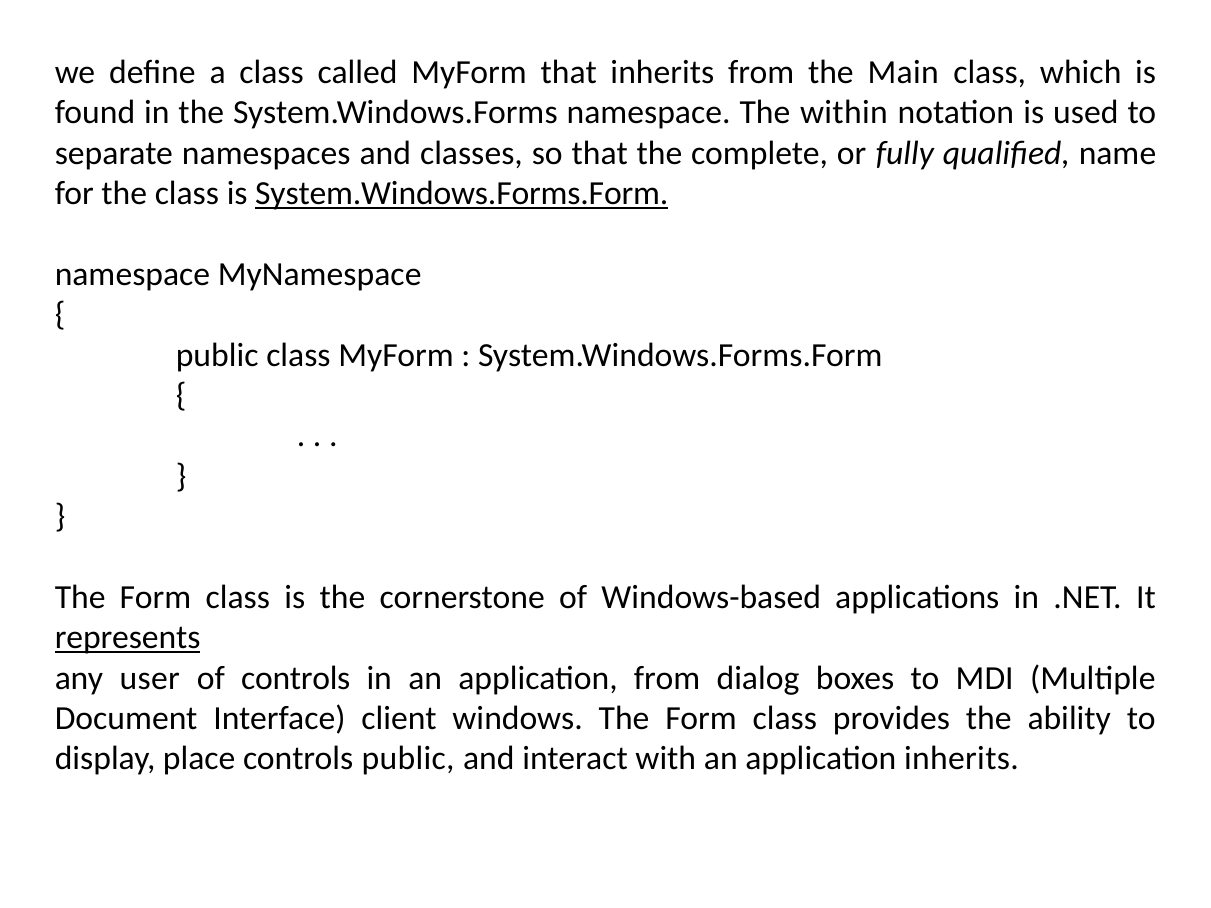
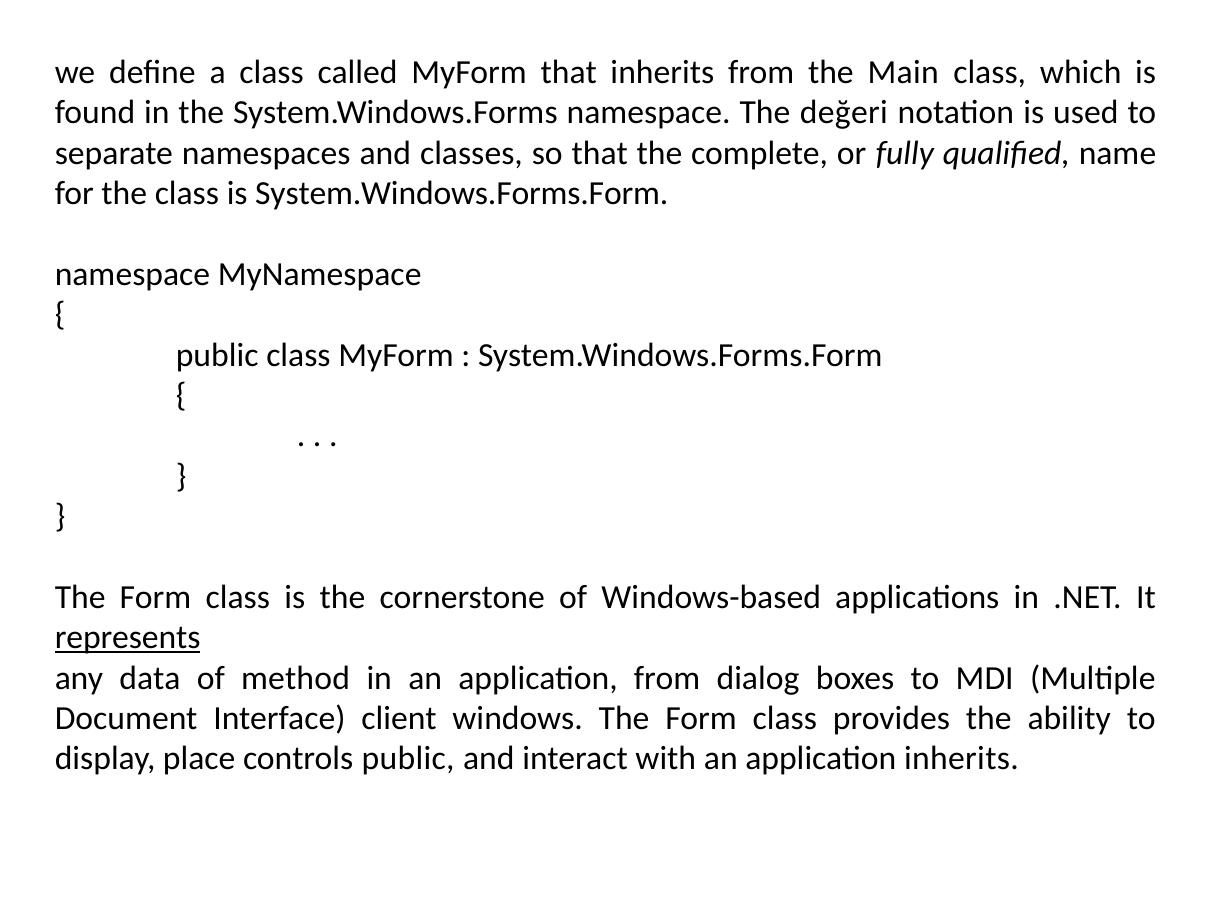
within: within -> değeri
System.Windows.Forms.Form at (462, 194) underline: present -> none
user: user -> data
of controls: controls -> method
